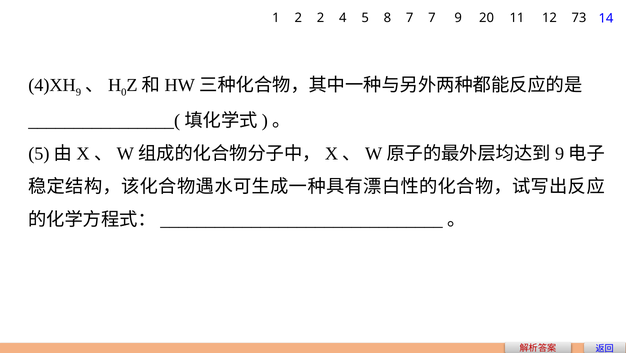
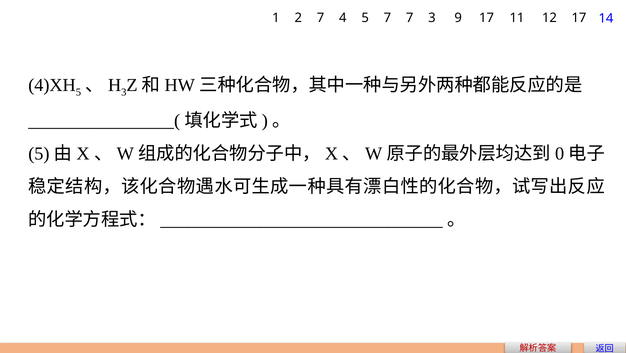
2 2: 2 -> 7
5 8: 8 -> 7
7 7: 7 -> 3
9 20: 20 -> 17
12 73: 73 -> 17
9 at (78, 92): 9 -> 5
0 at (124, 92): 0 -> 3
9 at (560, 154): 9 -> 0
